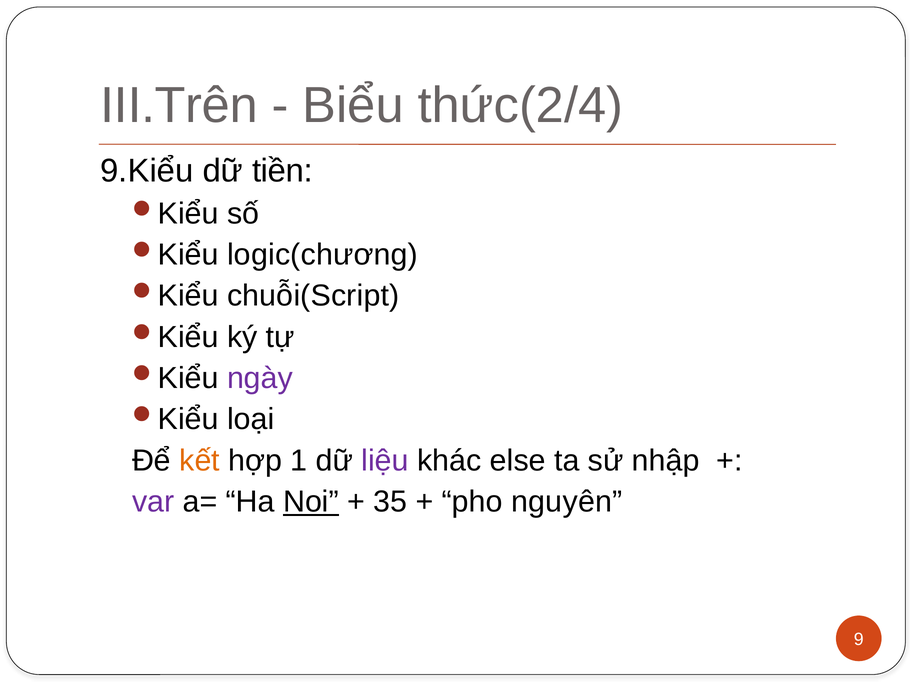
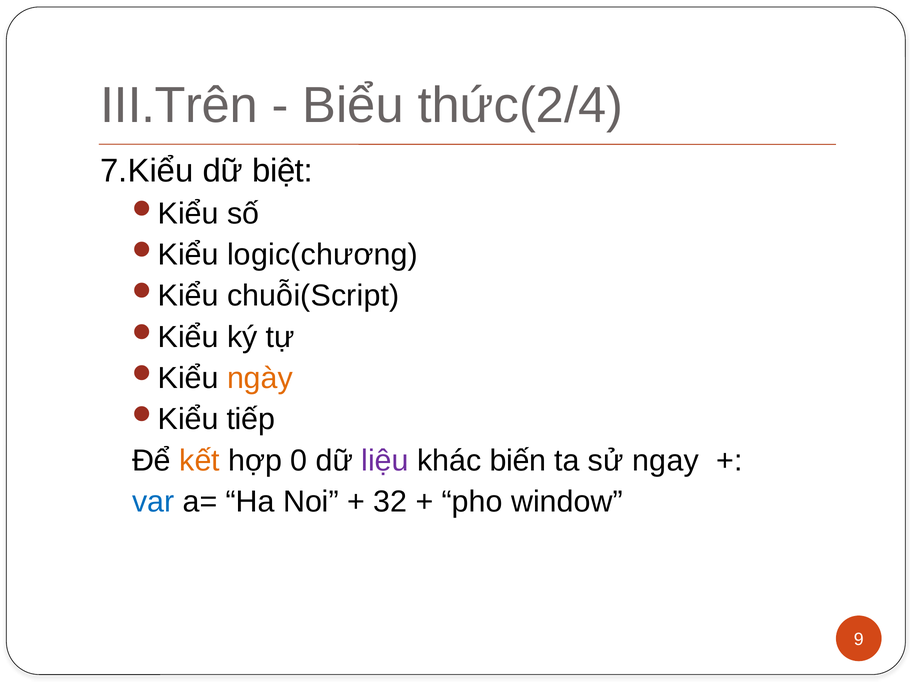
9.Kiểu: 9.Kiểu -> 7.Kiểu
tiền: tiền -> biệt
ngày colour: purple -> orange
loại: loại -> tiếp
1: 1 -> 0
else: else -> biến
nhập: nhập -> ngay
var colour: purple -> blue
Noi underline: present -> none
35: 35 -> 32
nguyên: nguyên -> window
